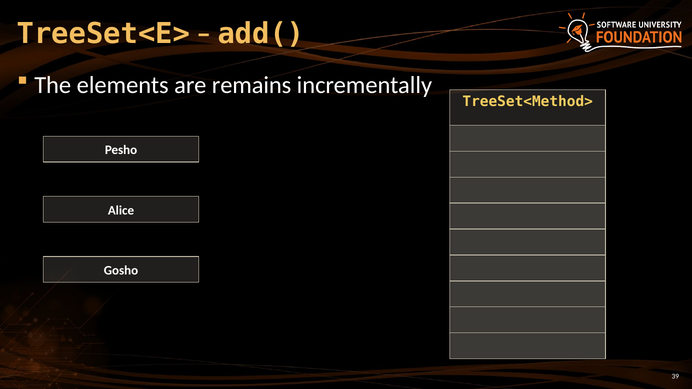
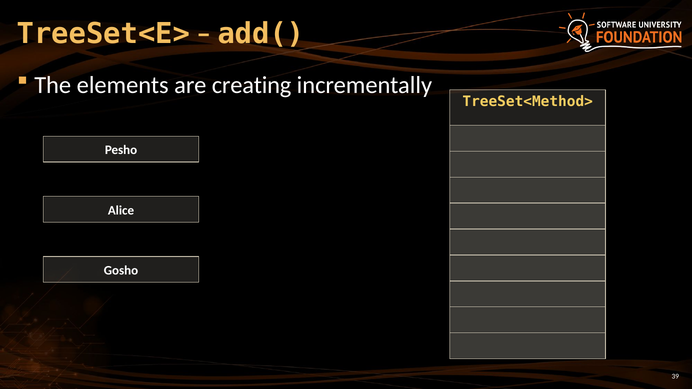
remains: remains -> creating
